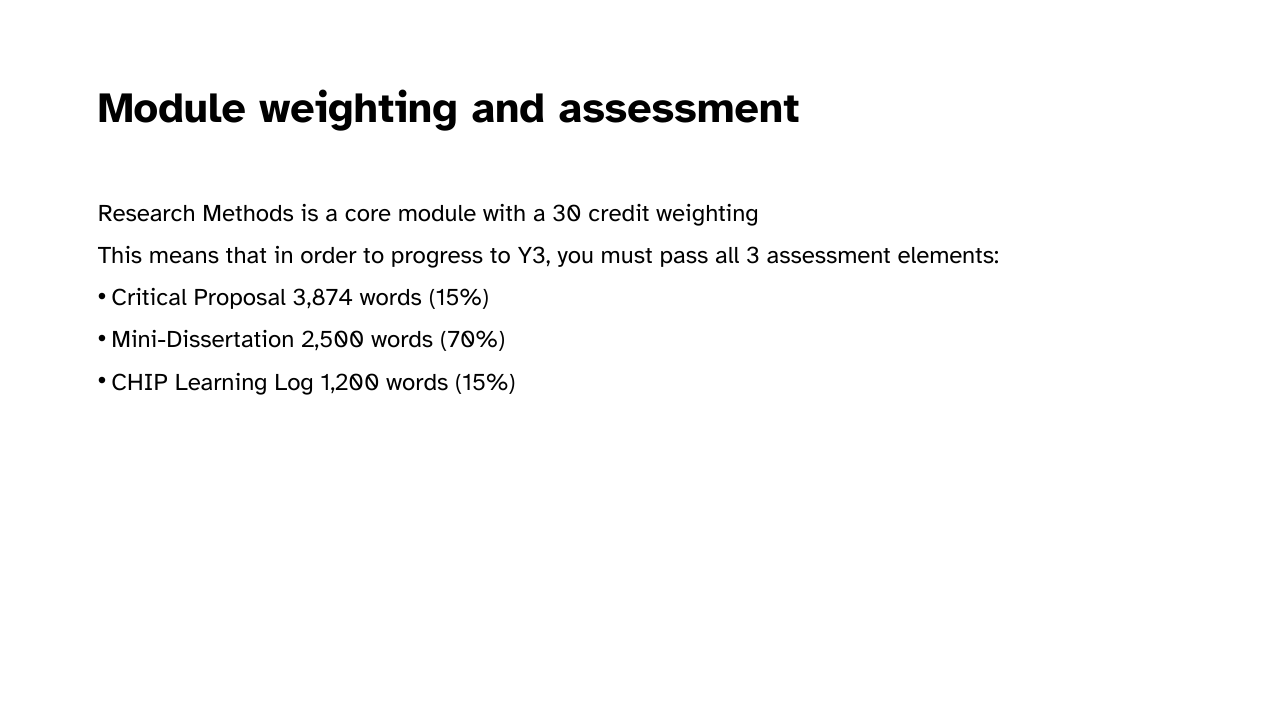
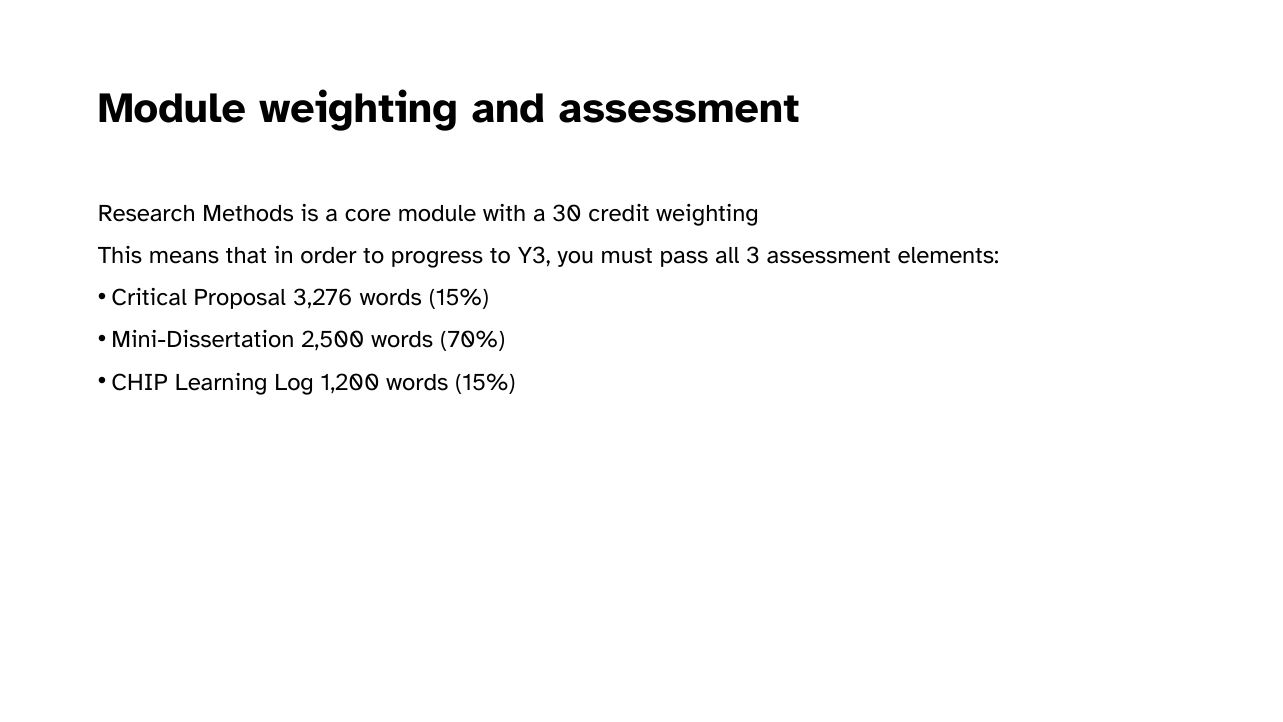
3,874: 3,874 -> 3,276
